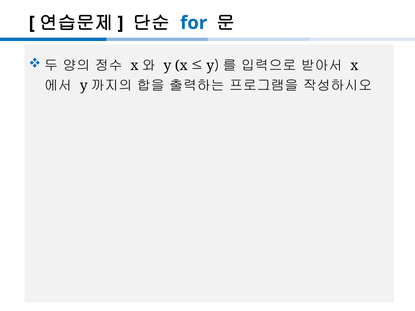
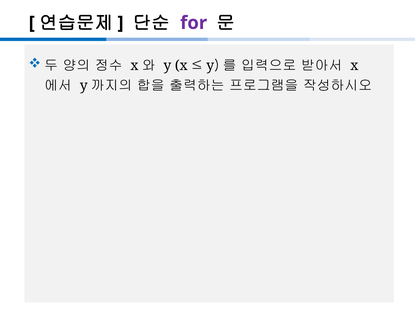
for colour: blue -> purple
